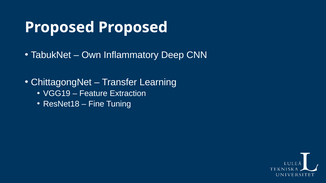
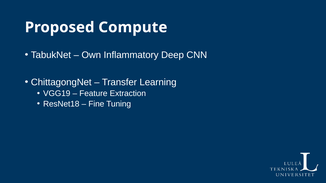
Proposed Proposed: Proposed -> Compute
